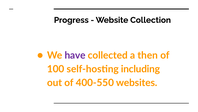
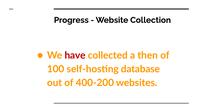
have colour: purple -> red
including: including -> database
400-550: 400-550 -> 400-200
